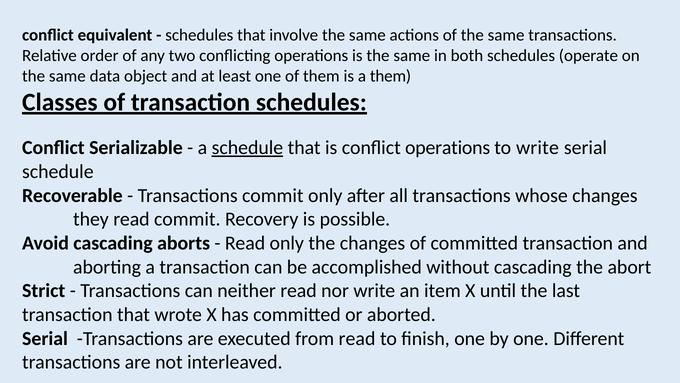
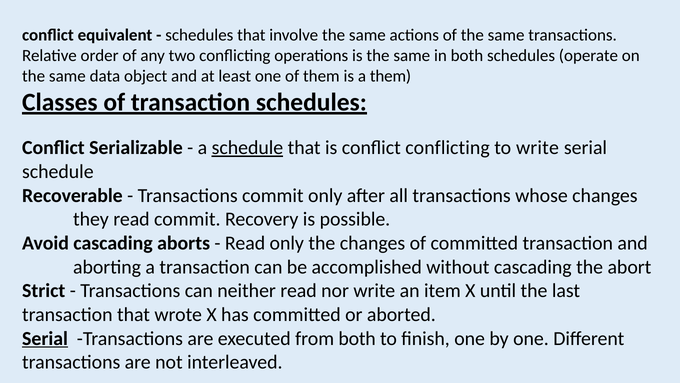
conflict operations: operations -> conflicting
Serial at (45, 338) underline: none -> present
from read: read -> both
